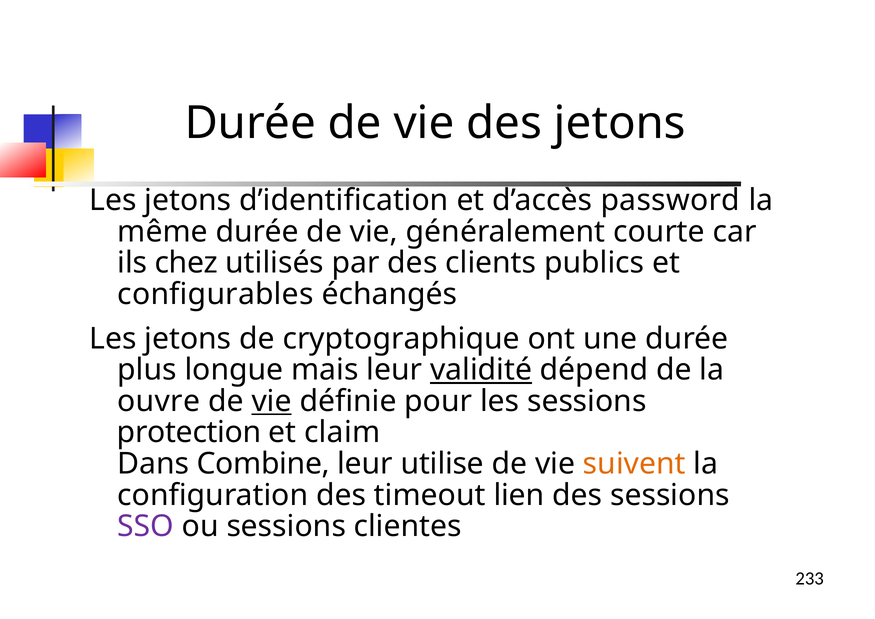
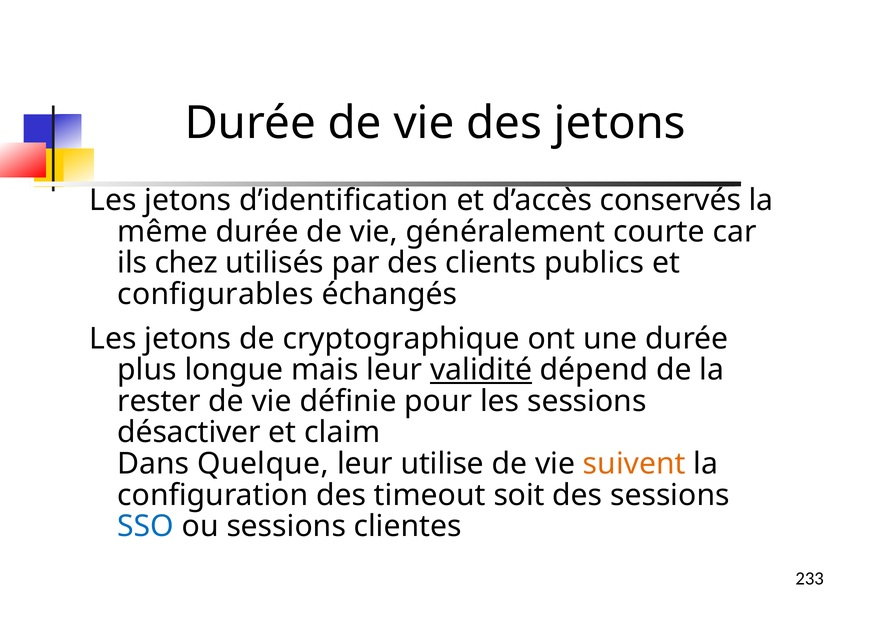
password: password -> conservés
ouvre: ouvre -> rester
vie at (272, 401) underline: present -> none
protection: protection -> désactiver
Combine: Combine -> Quelque
lien: lien -> soit
SSO colour: purple -> blue
